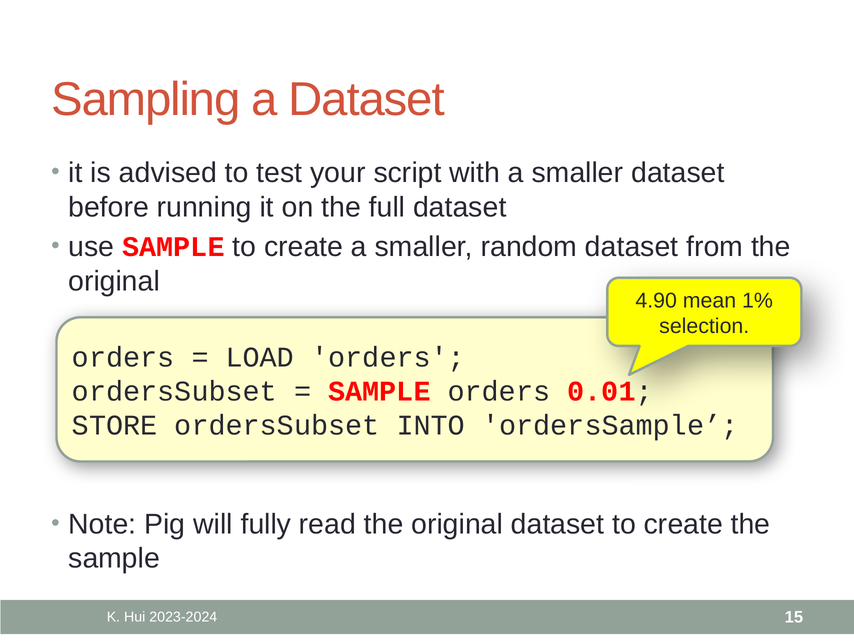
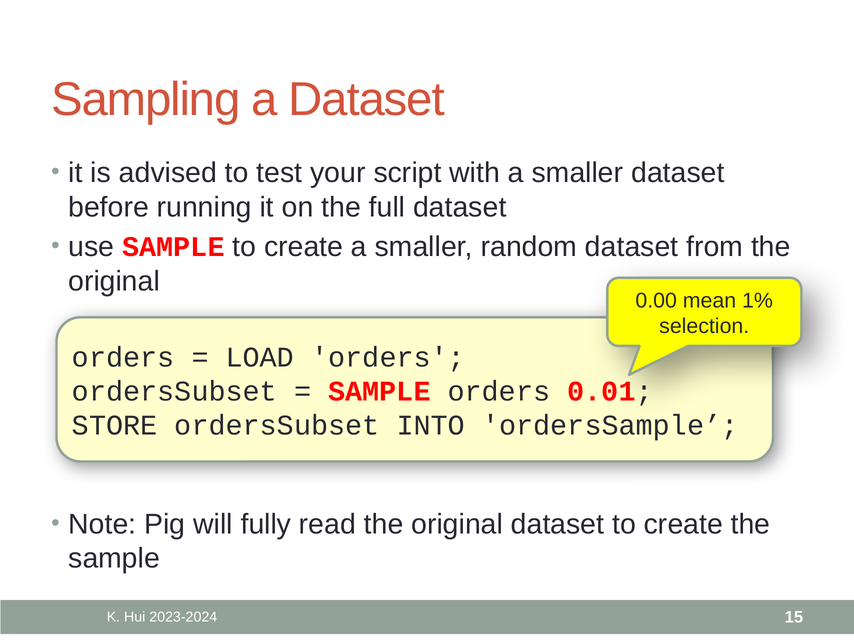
4.90: 4.90 -> 0.00
